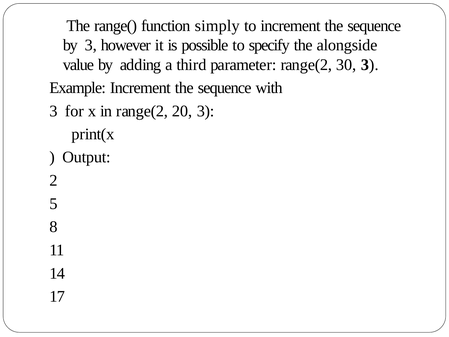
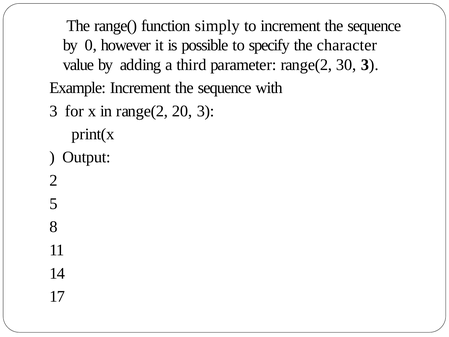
by 3: 3 -> 0
alongside: alongside -> character
